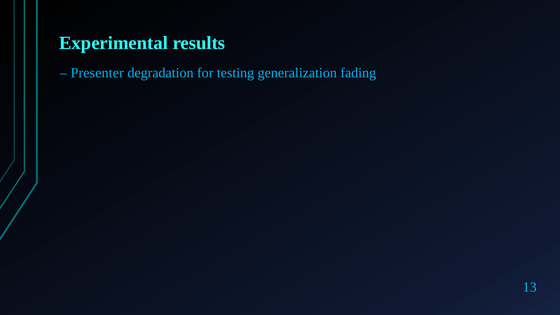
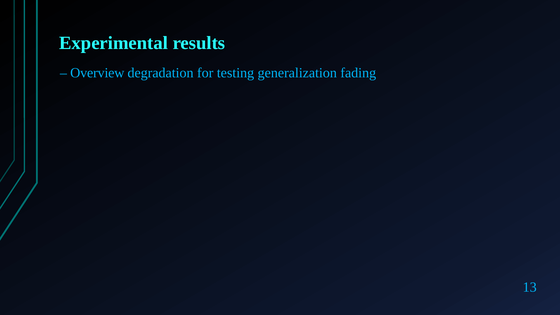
Presenter: Presenter -> Overview
